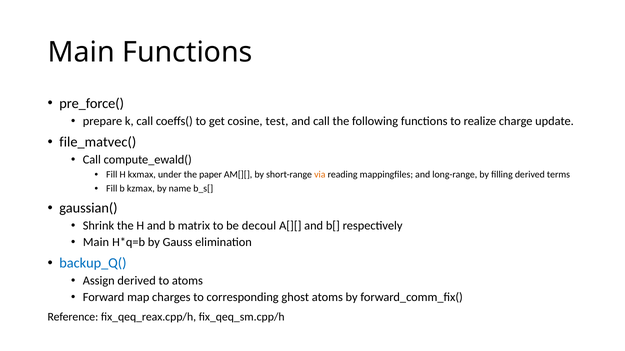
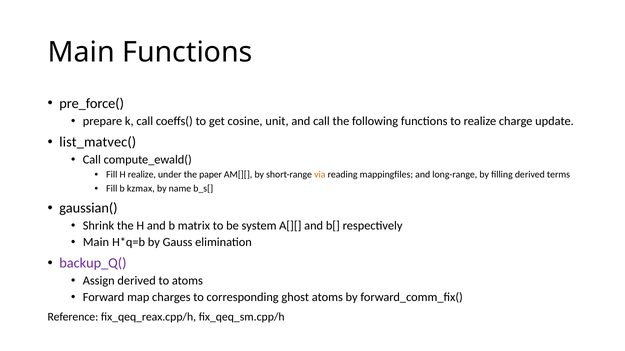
test: test -> unit
file_matvec(: file_matvec( -> list_matvec(
H kxmax: kxmax -> realize
decoul: decoul -> system
backup_Q( colour: blue -> purple
